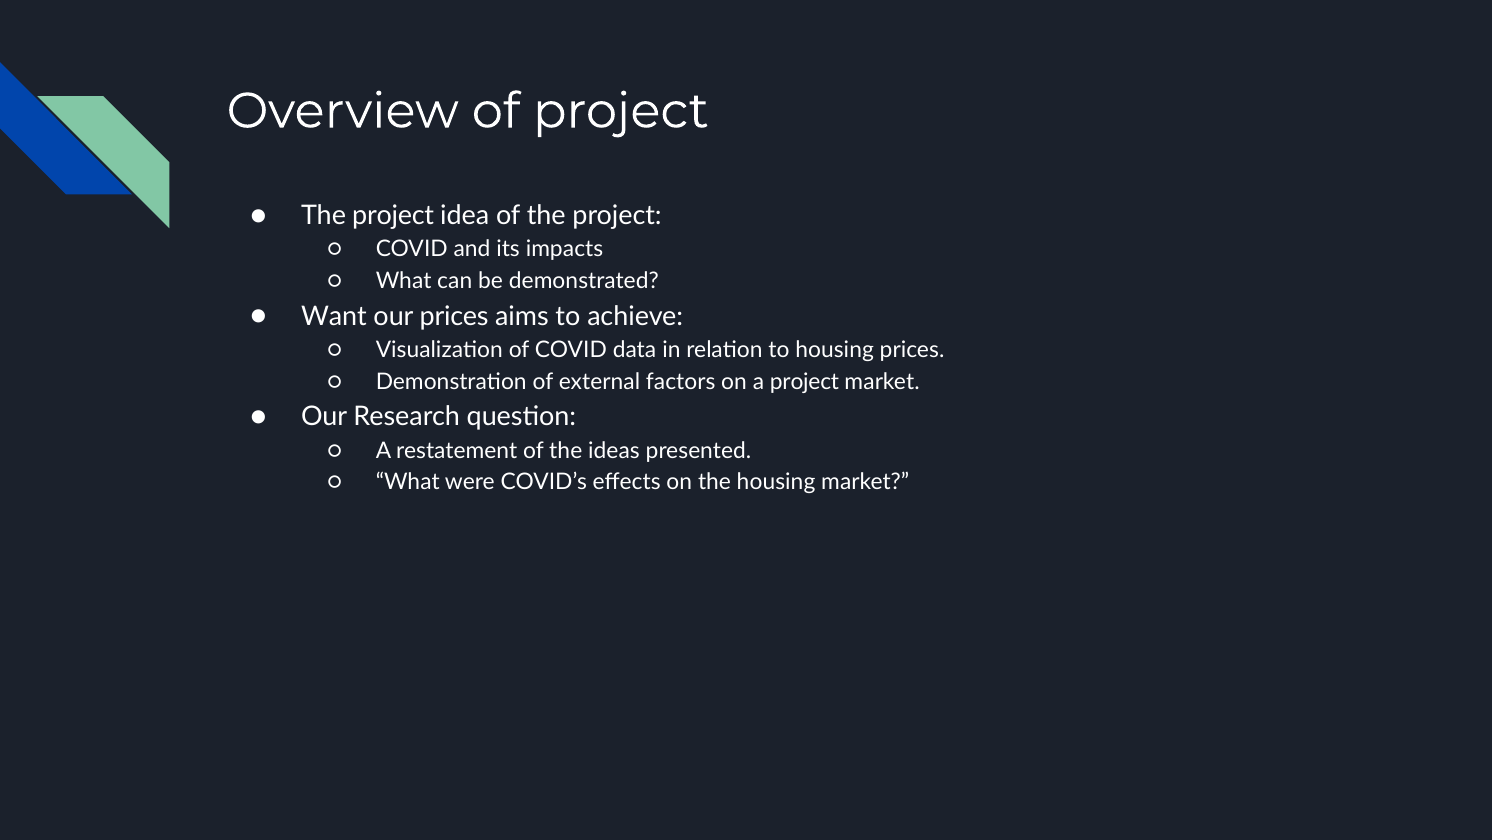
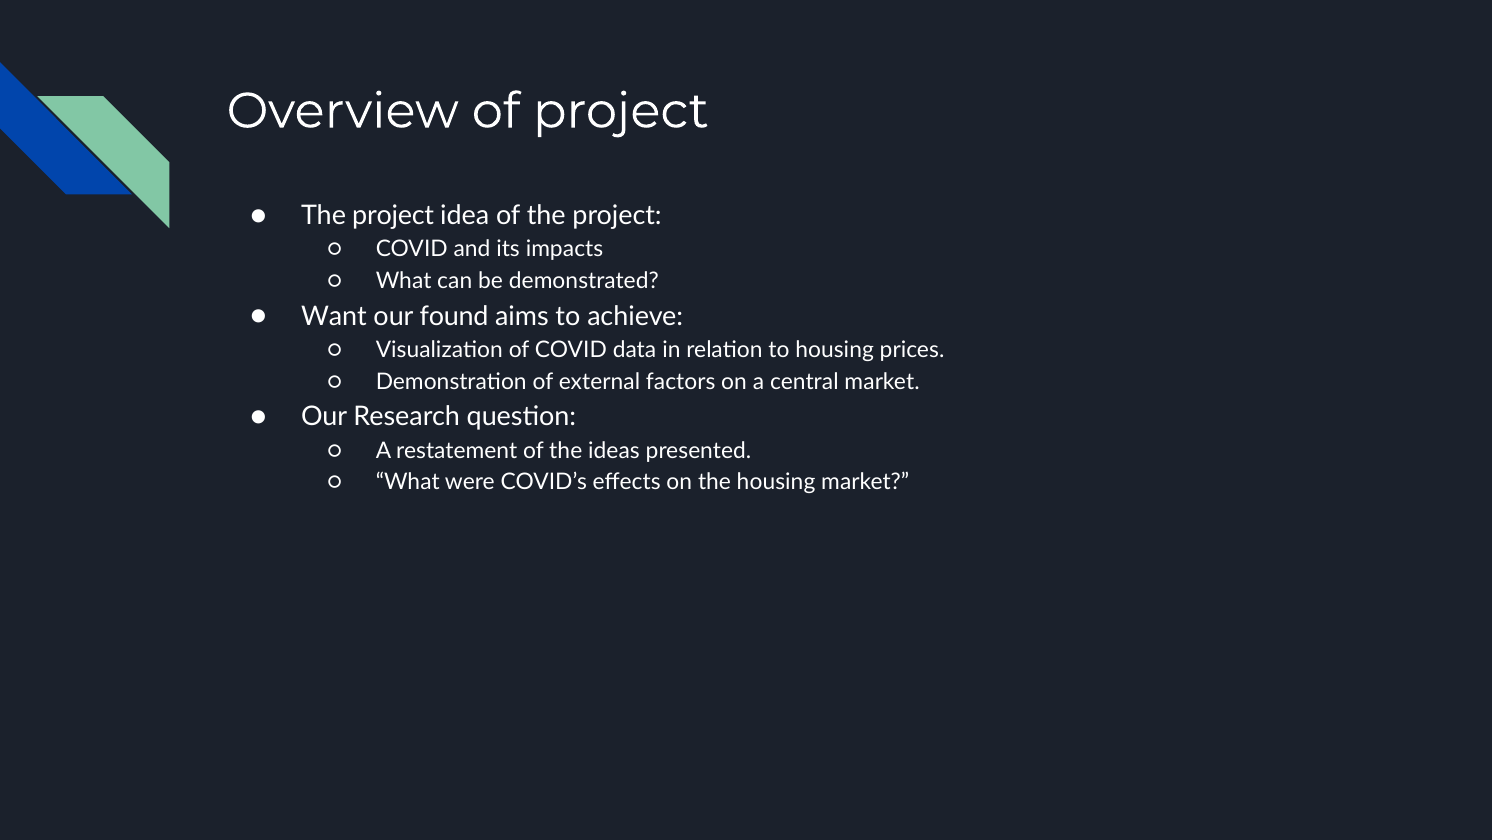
our prices: prices -> found
a project: project -> central
